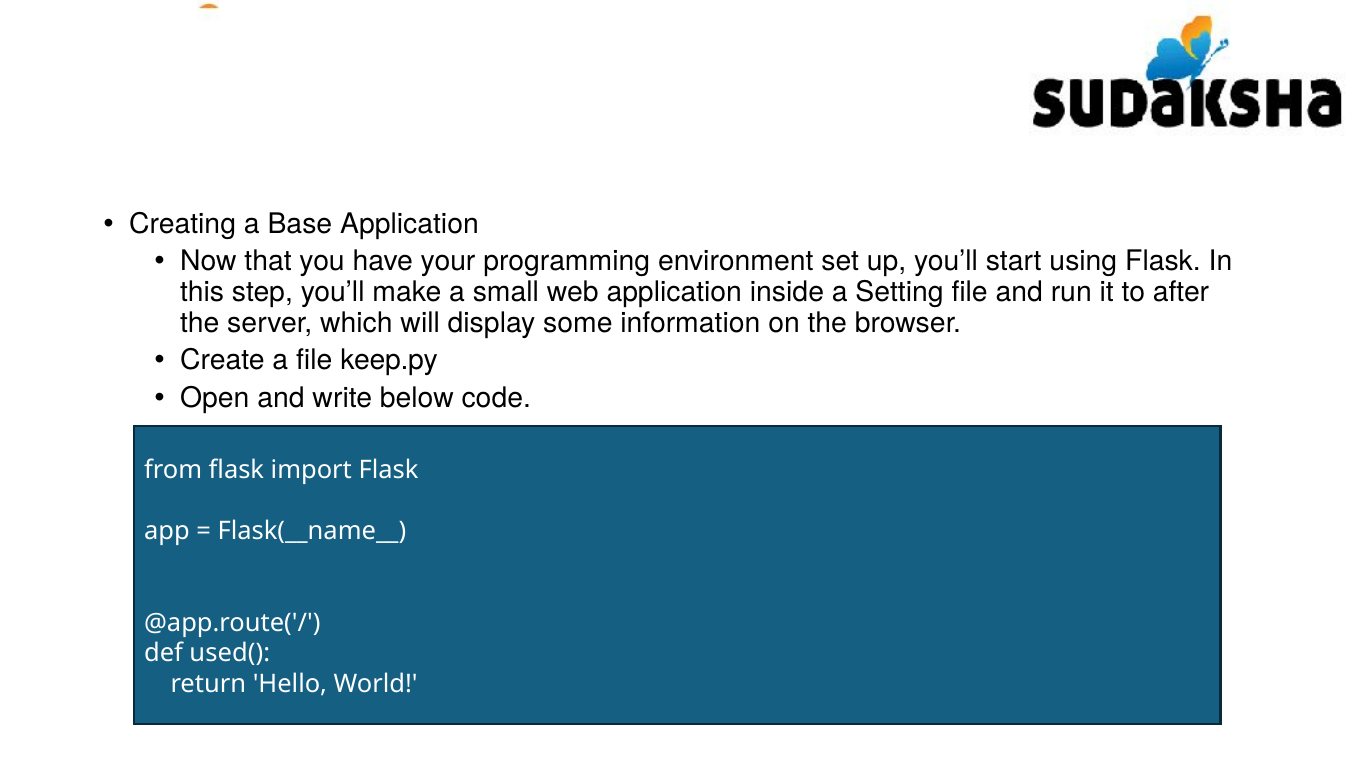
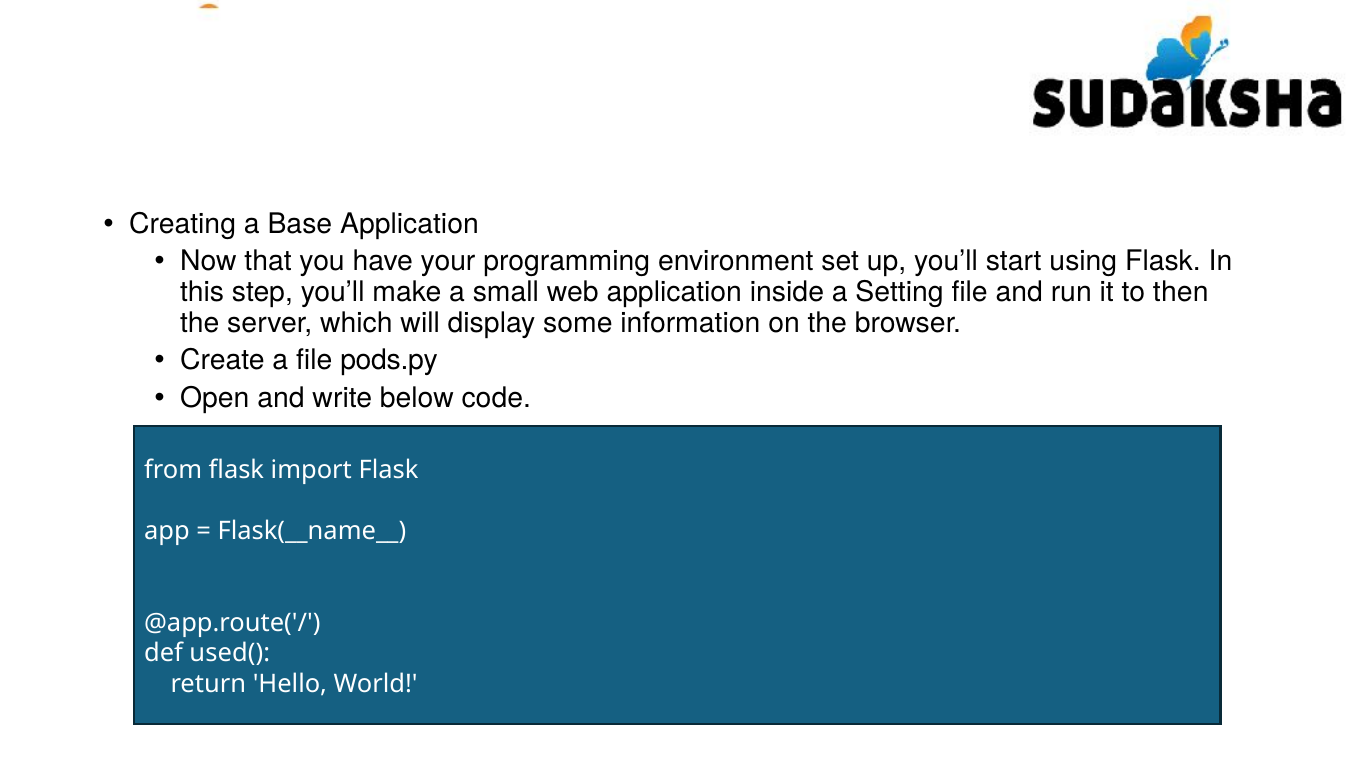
after: after -> then
keep.py: keep.py -> pods.py
